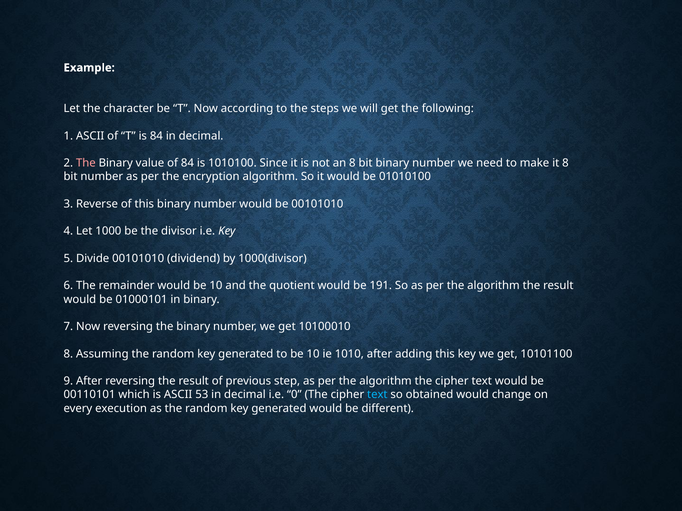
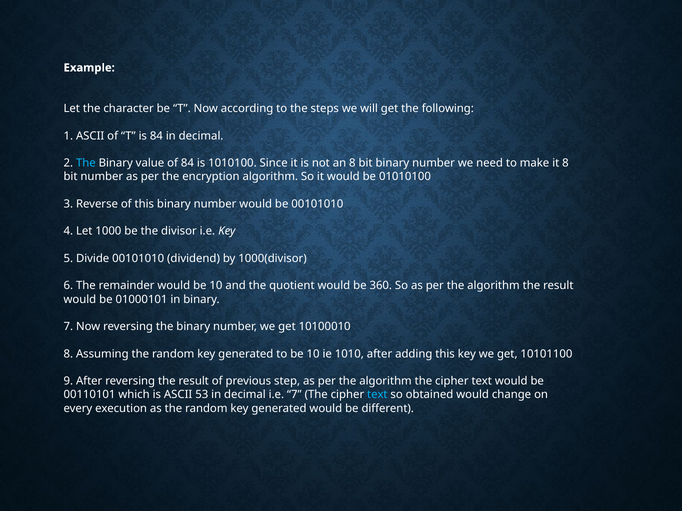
The at (86, 163) colour: pink -> light blue
191: 191 -> 360
i.e 0: 0 -> 7
